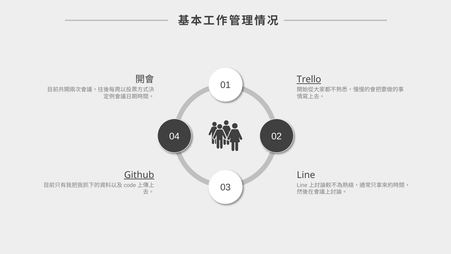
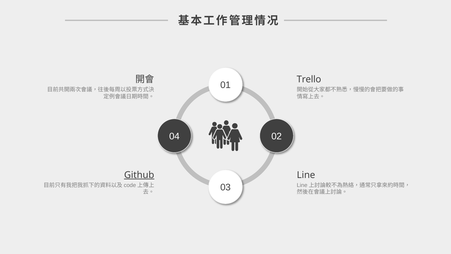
Trello underline: present -> none
